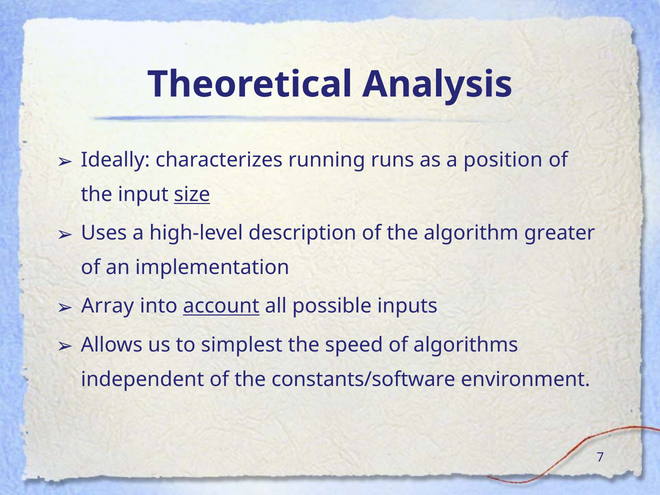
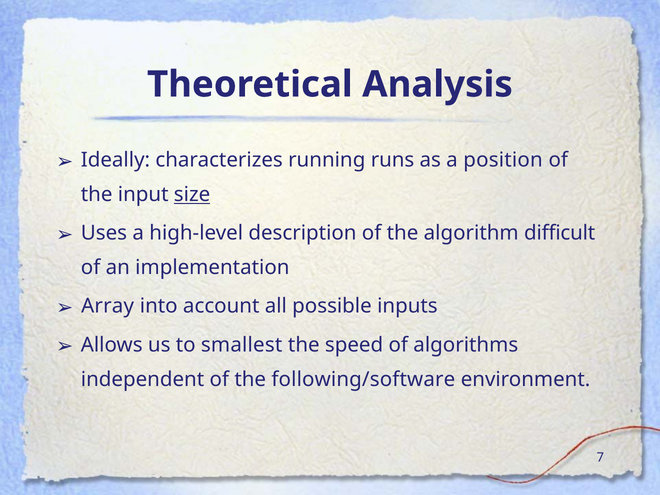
greater: greater -> difficult
account underline: present -> none
simplest: simplest -> smallest
constants/software: constants/software -> following/software
